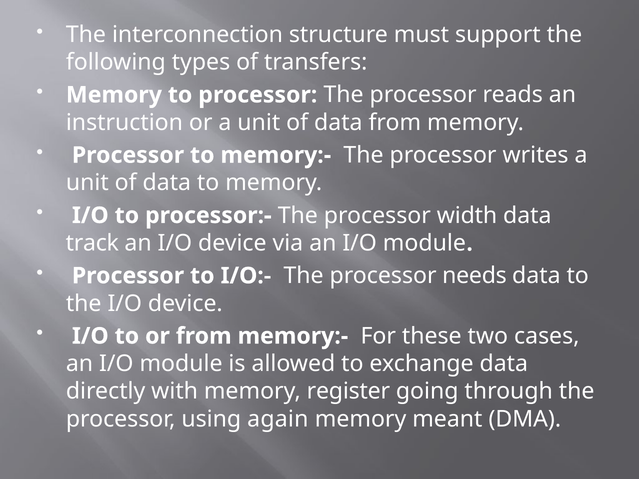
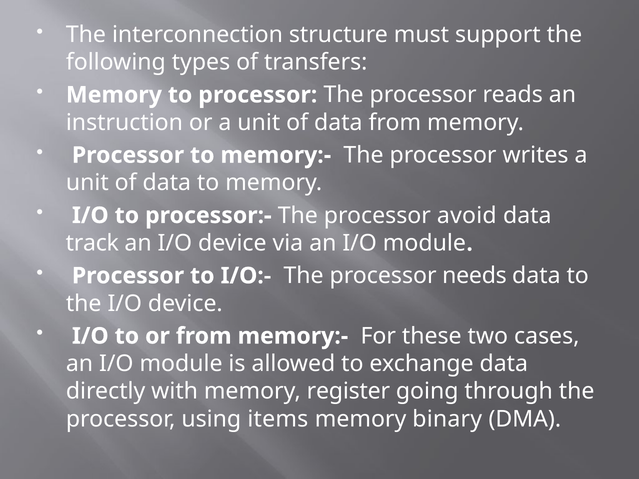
width: width -> avoid
again: again -> items
meant: meant -> binary
